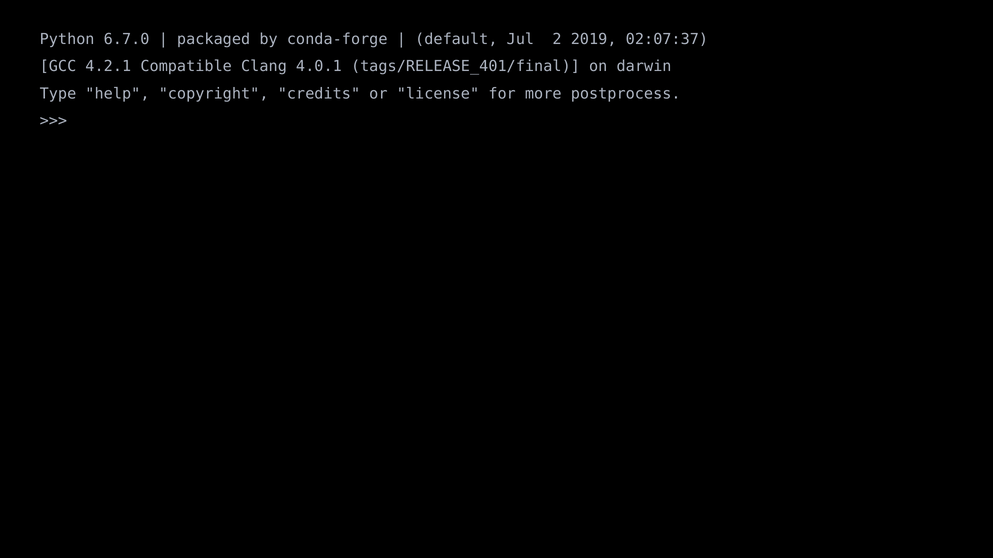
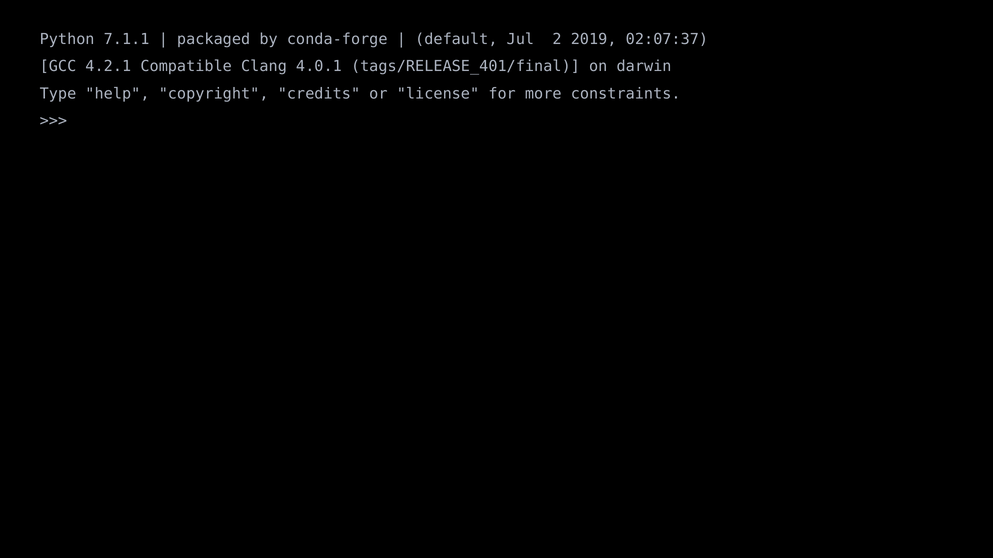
6.7.0: 6.7.0 -> 7.1.1
postprocess: postprocess -> constraints
